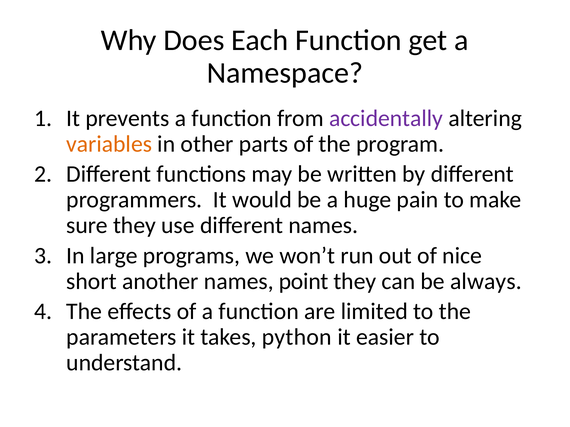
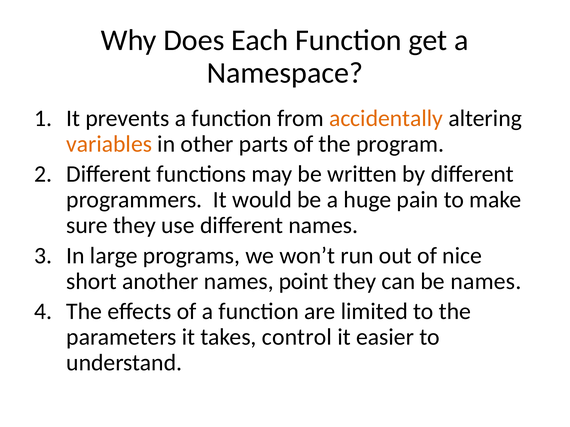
accidentally colour: purple -> orange
be always: always -> names
python: python -> control
